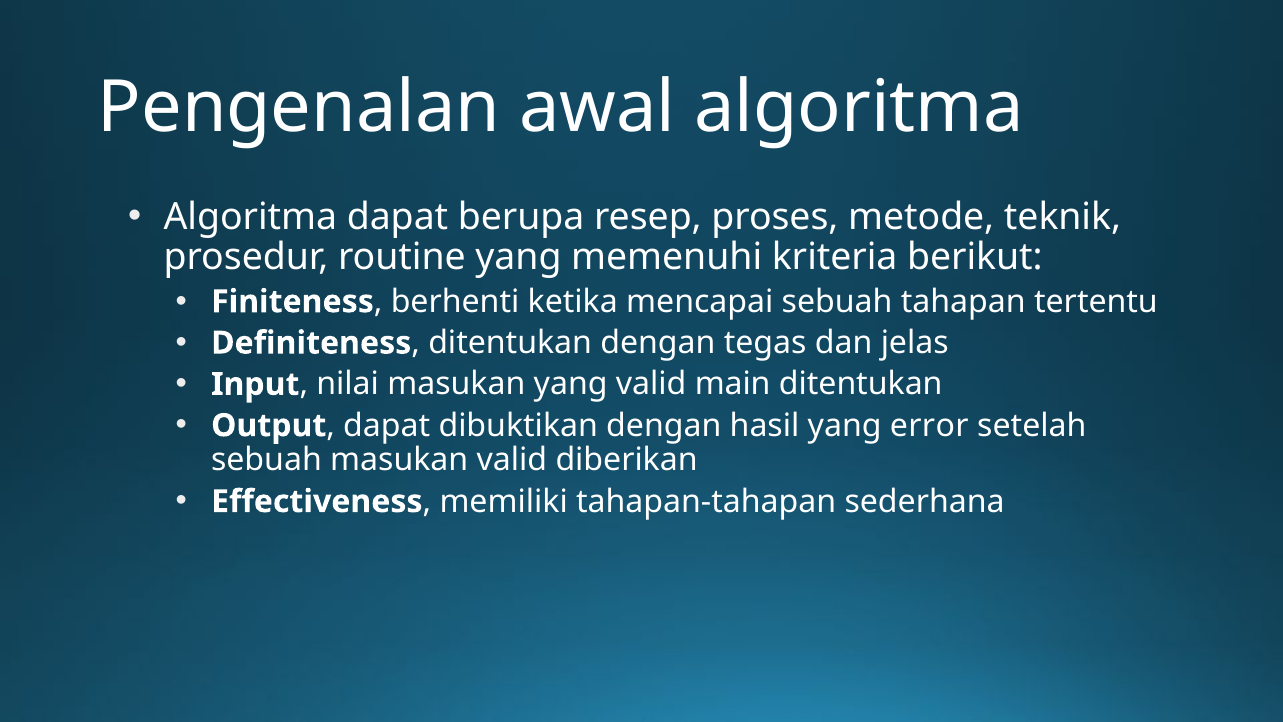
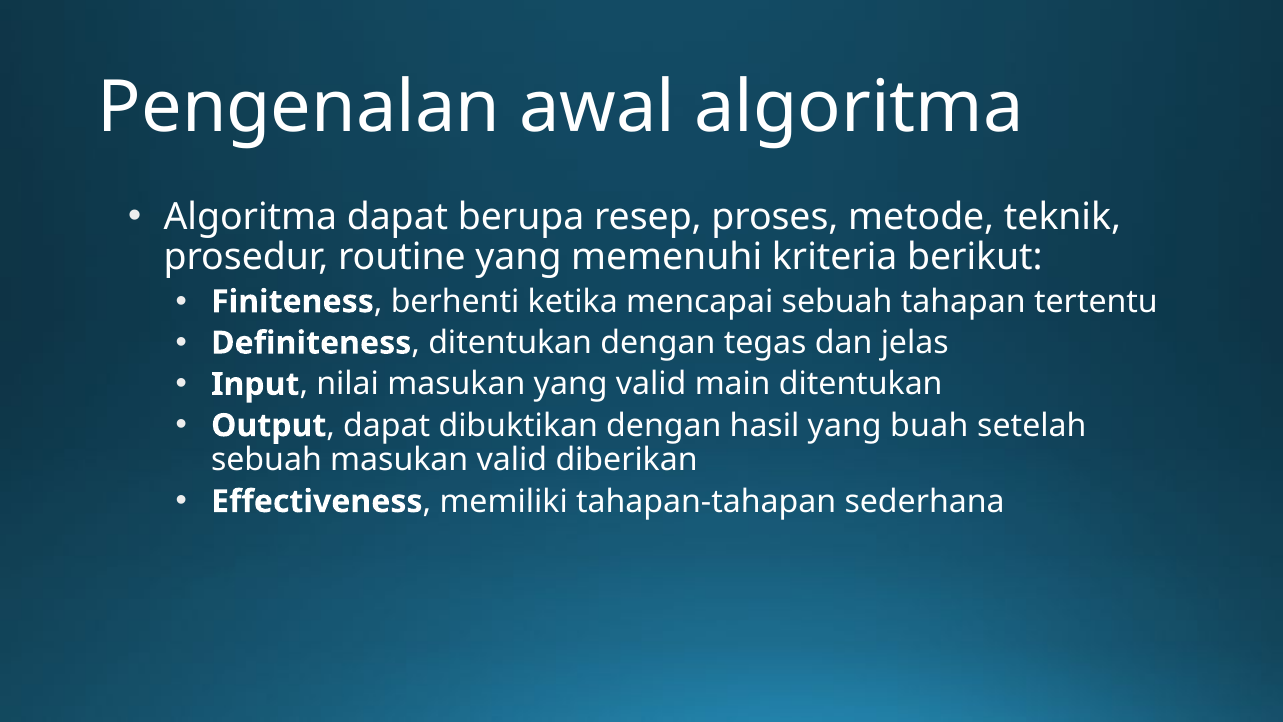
error: error -> buah
